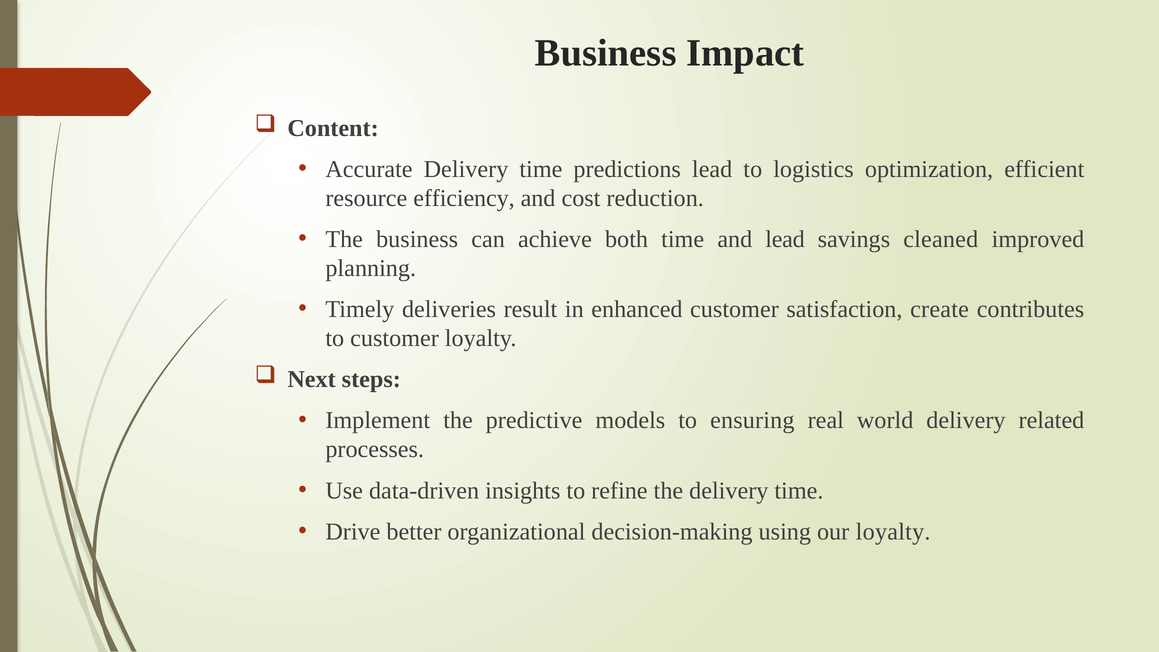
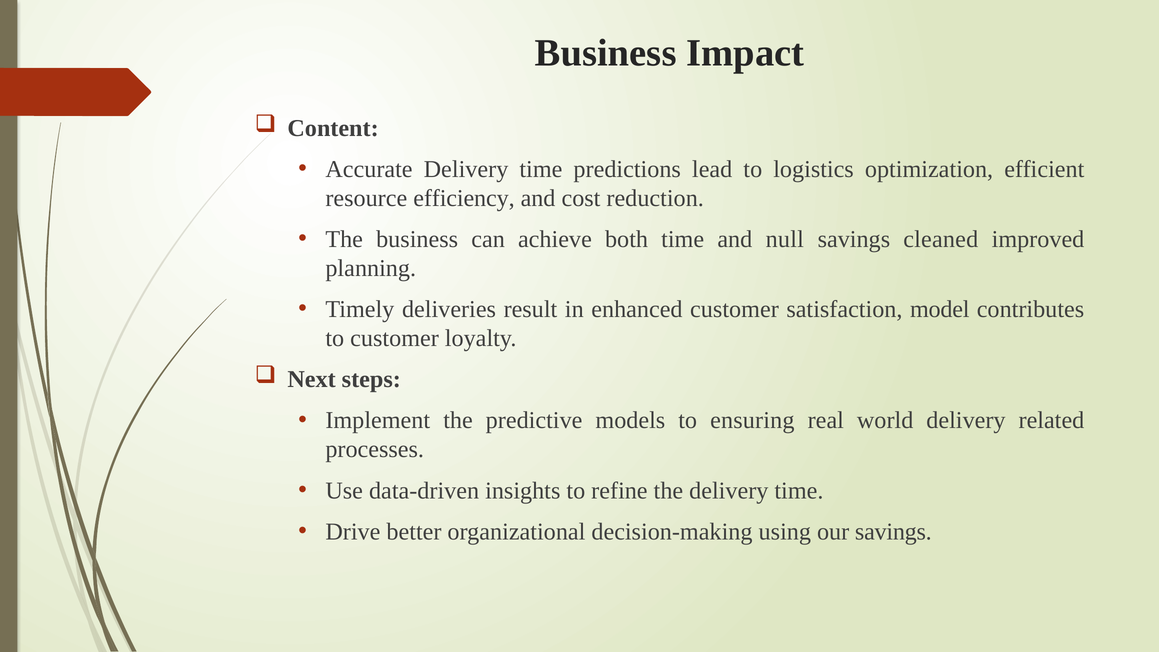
and lead: lead -> null
create: create -> model
our loyalty: loyalty -> savings
